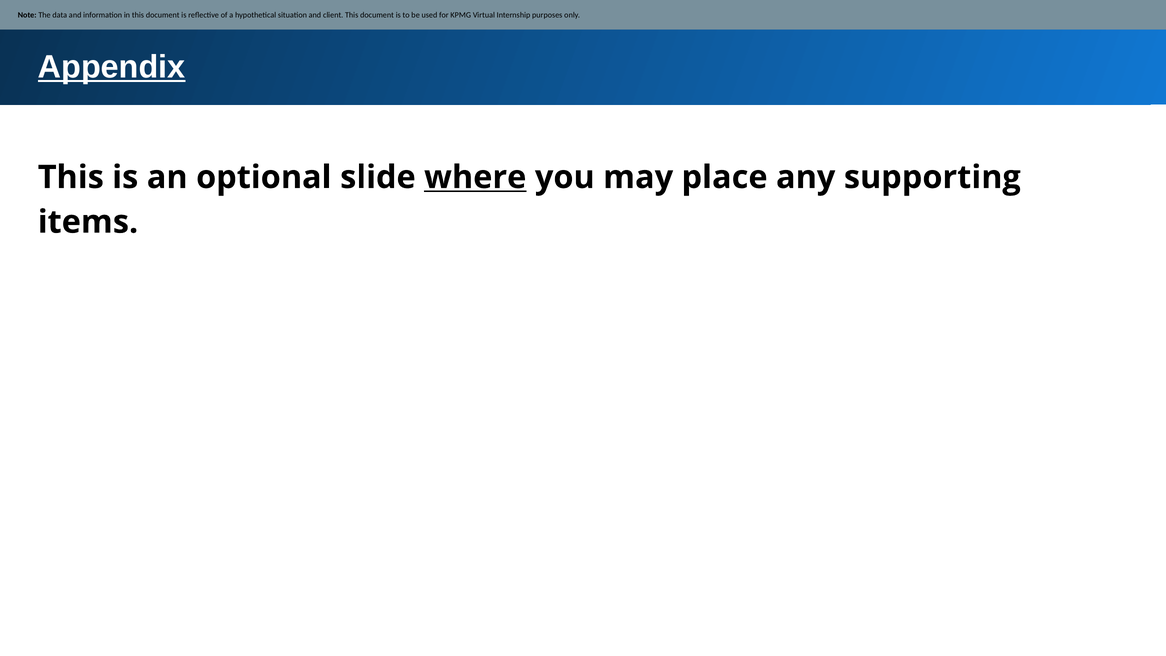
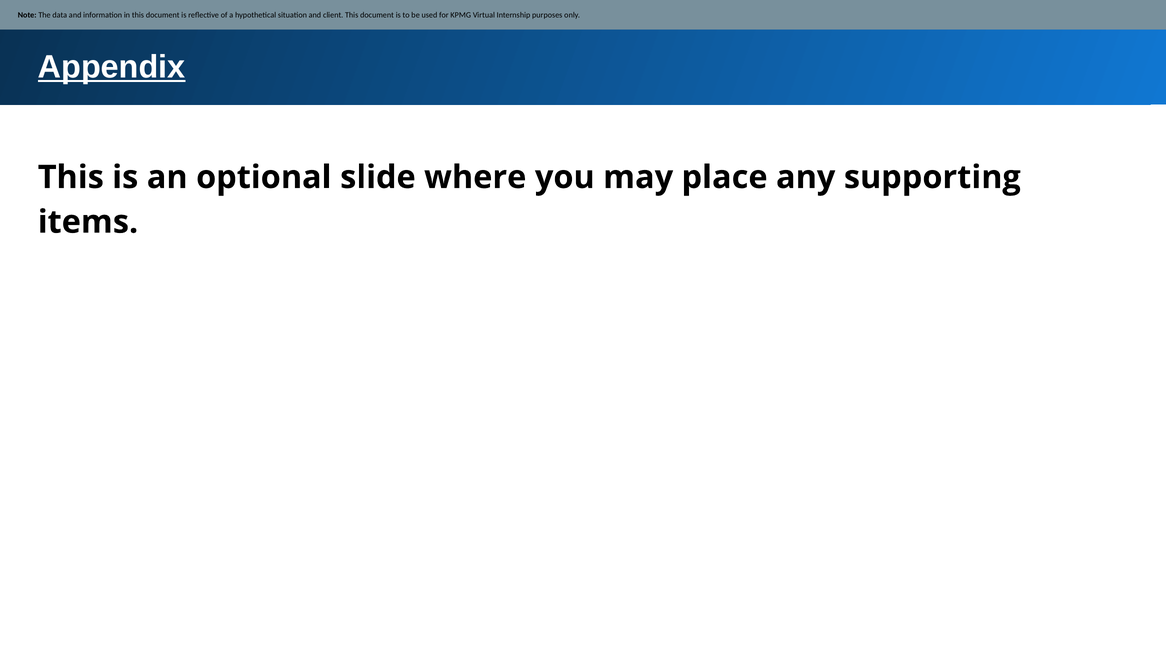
where underline: present -> none
